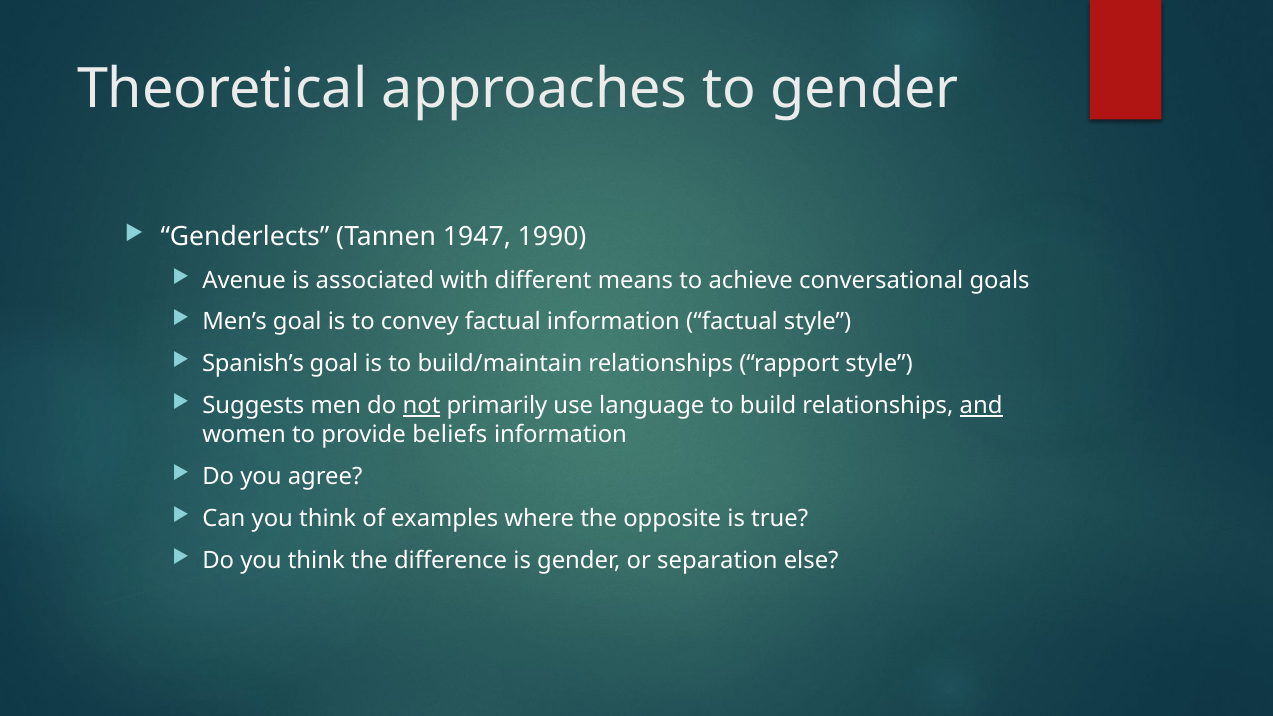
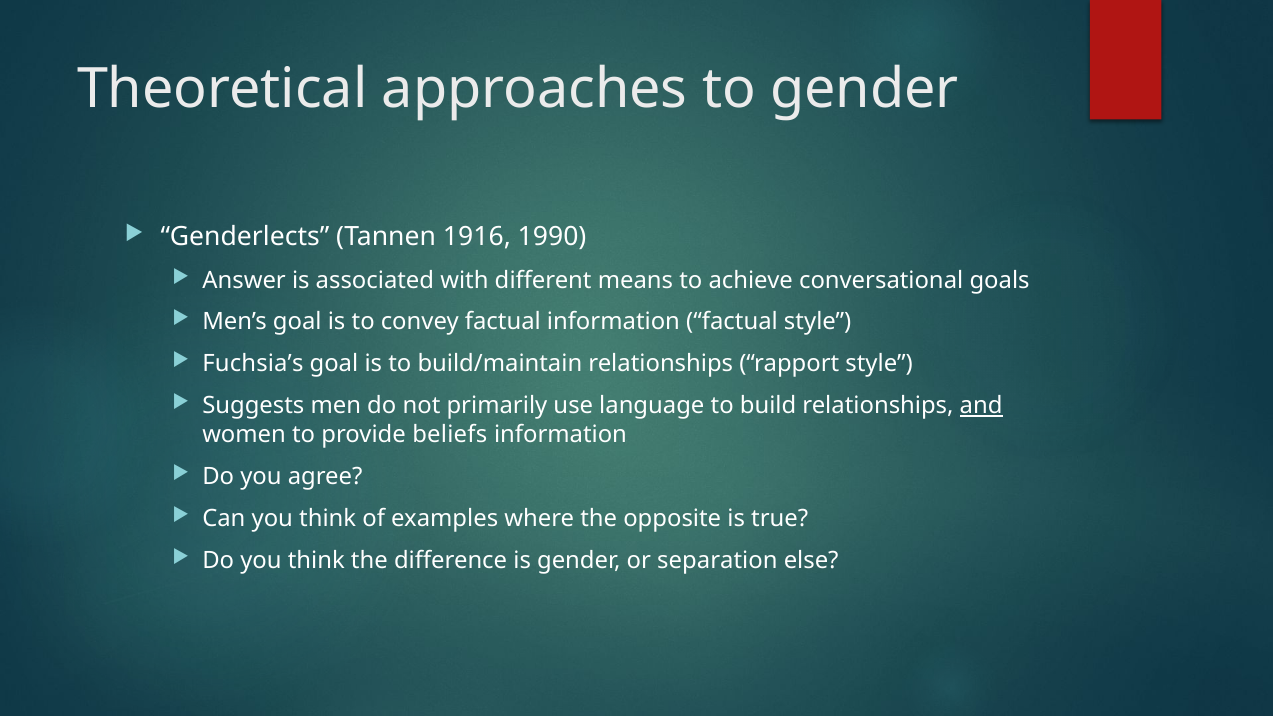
1947: 1947 -> 1916
Avenue: Avenue -> Answer
Spanish’s: Spanish’s -> Fuchsia’s
not underline: present -> none
